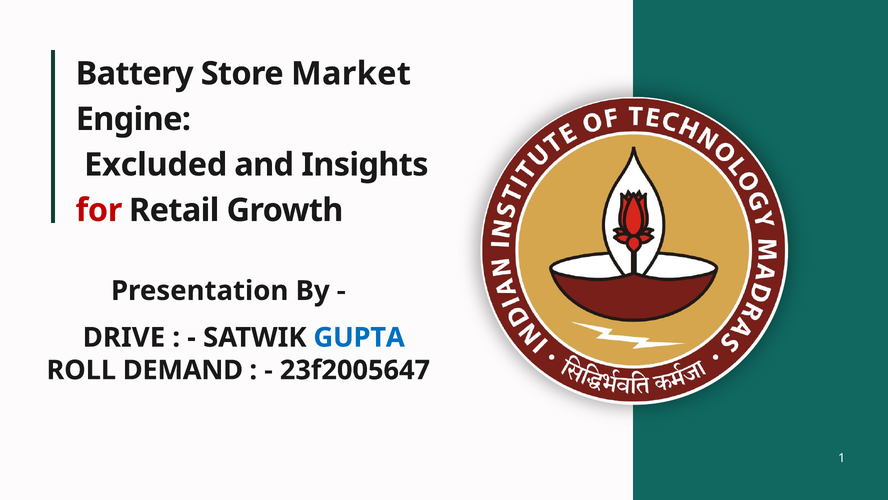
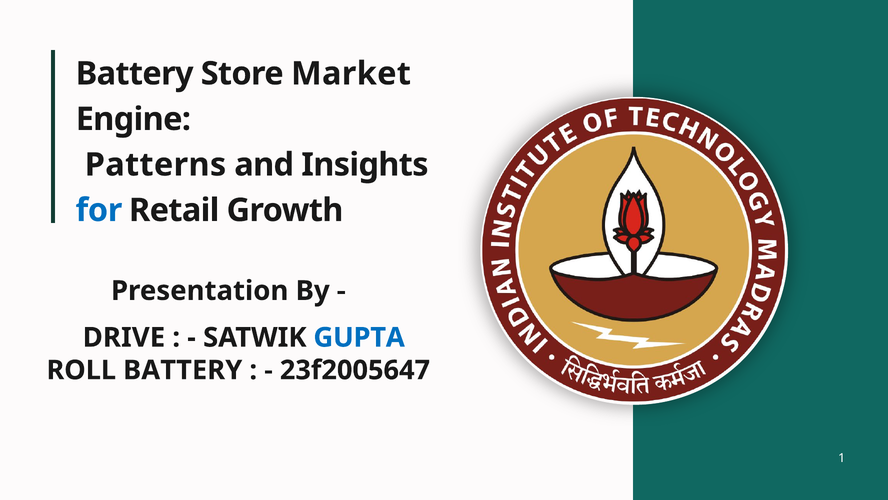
Excluded: Excluded -> Patterns
for colour: red -> blue
ROLL DEMAND: DEMAND -> BATTERY
